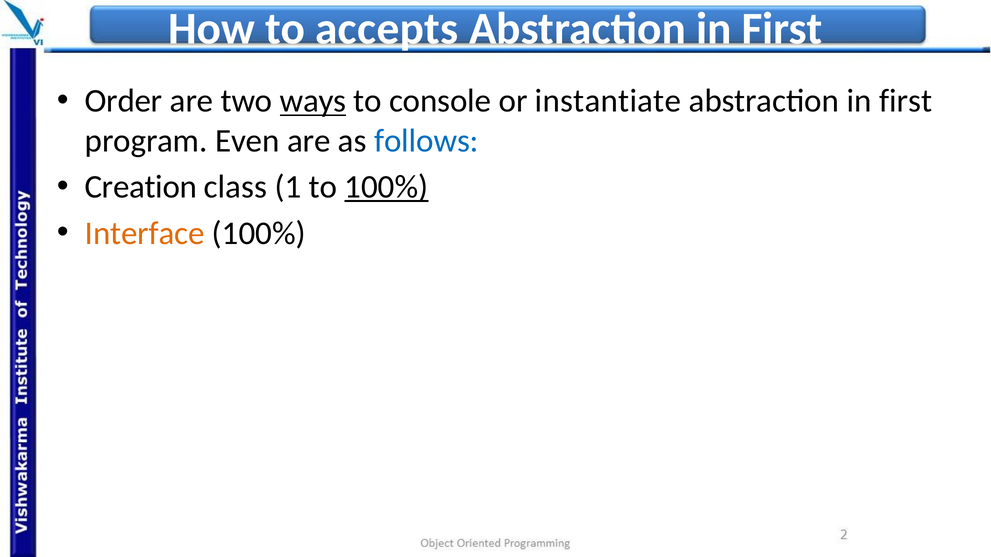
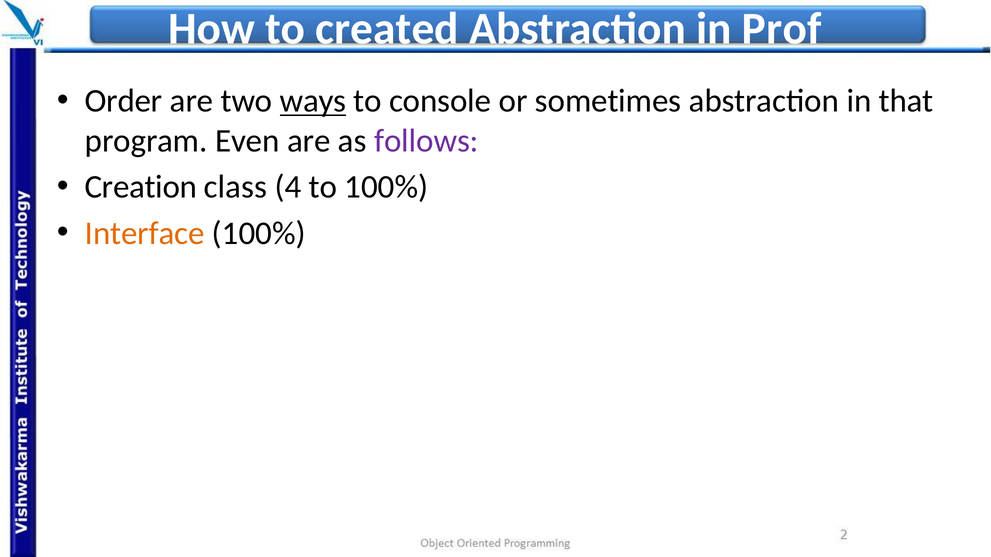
accepts: accepts -> created
First at (782, 29): First -> Prof
instantiate: instantiate -> sometimes
first at (906, 101): first -> that
follows colour: blue -> purple
1: 1 -> 4
100% at (386, 187) underline: present -> none
